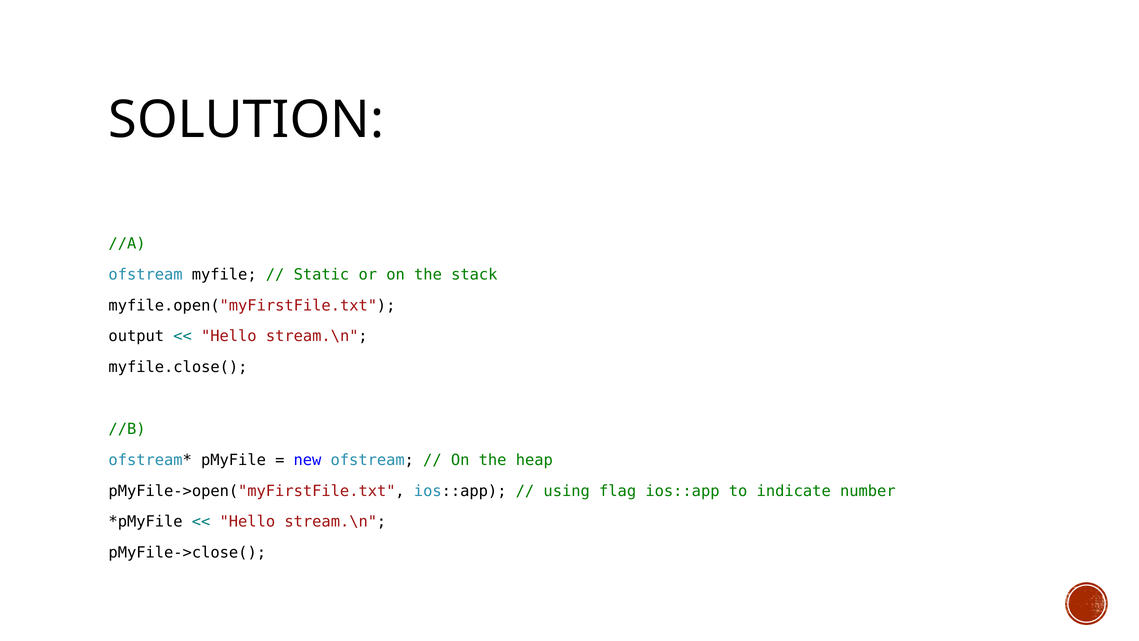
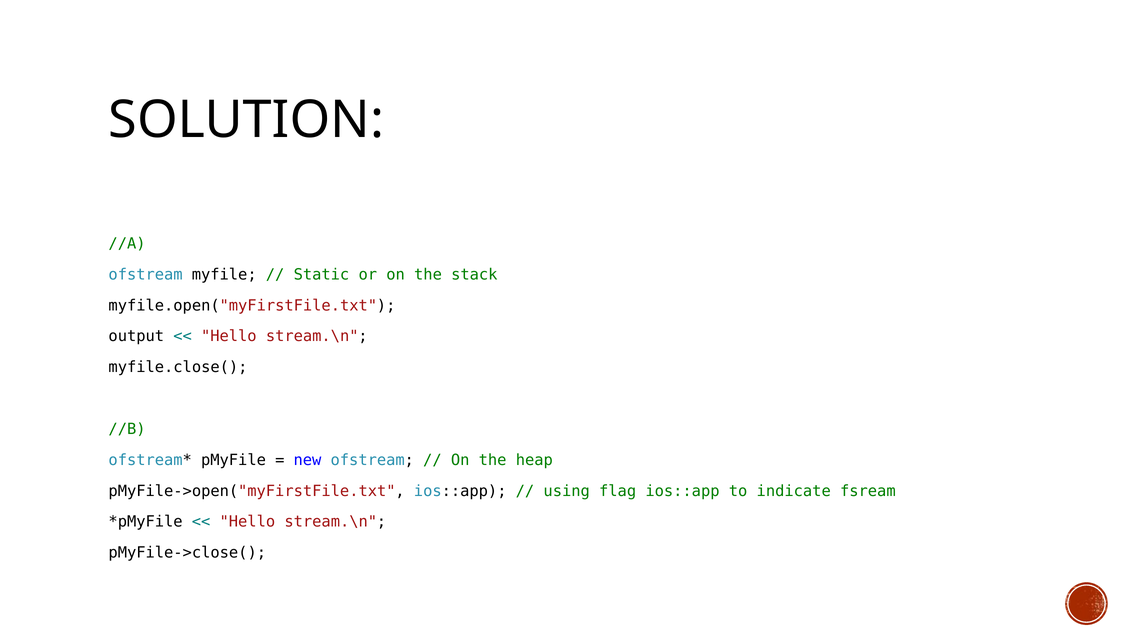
number: number -> fsream
